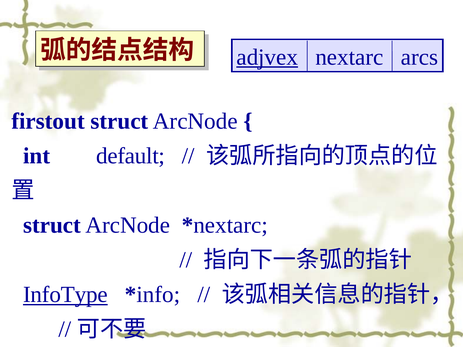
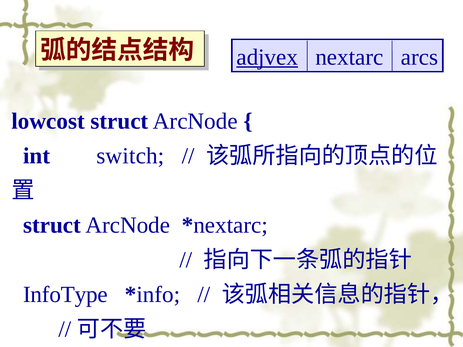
firstout: firstout -> lowcost
default: default -> switch
InfoType underline: present -> none
